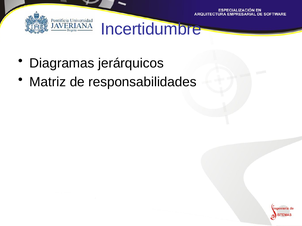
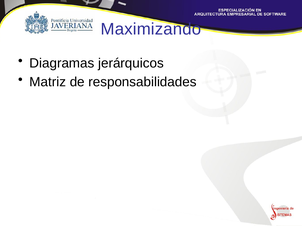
Incertidumbre: Incertidumbre -> Maximizando
